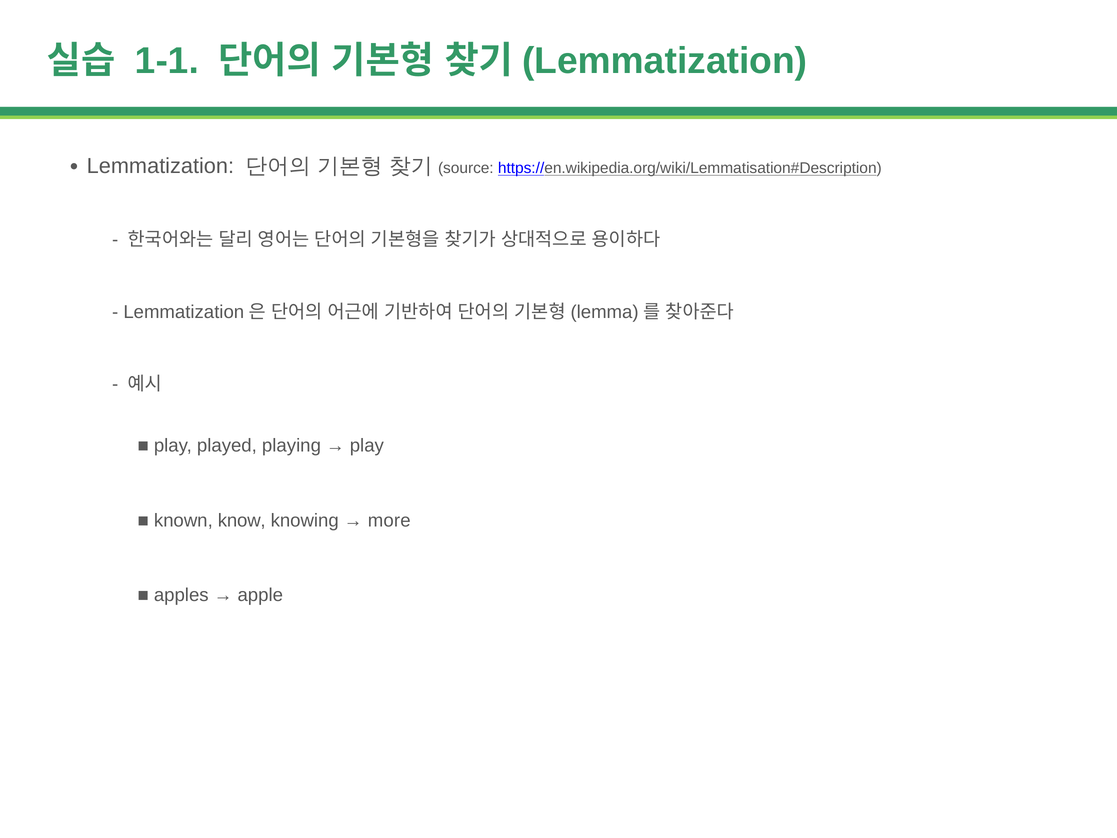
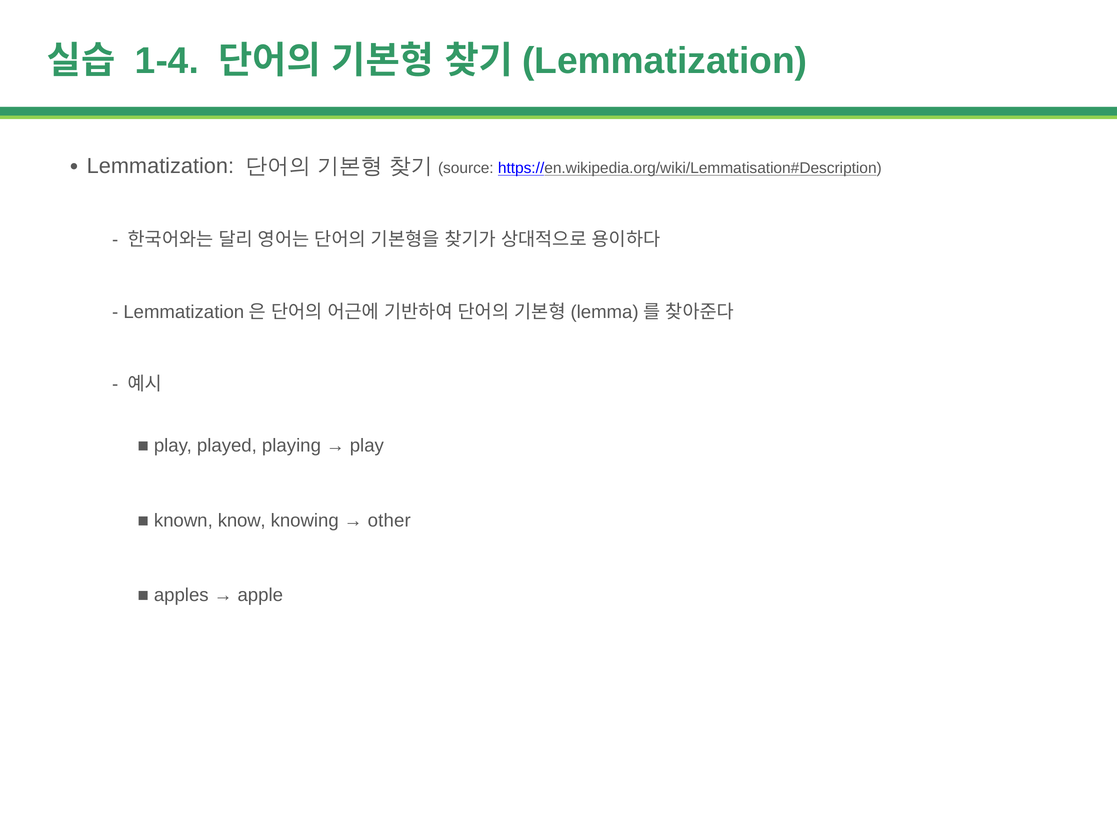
1-1: 1-1 -> 1-4
more: more -> other
